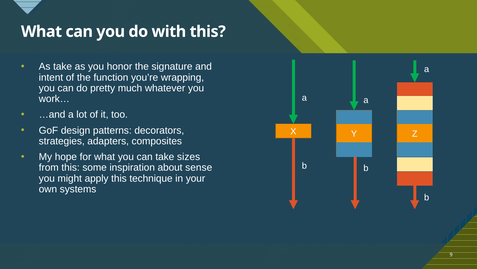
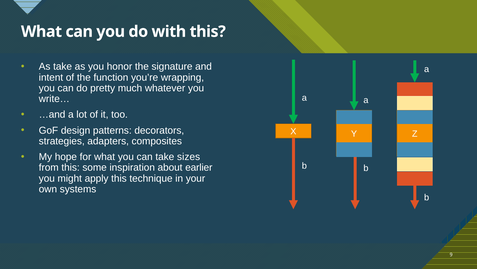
work…: work… -> write…
sense: sense -> earlier
